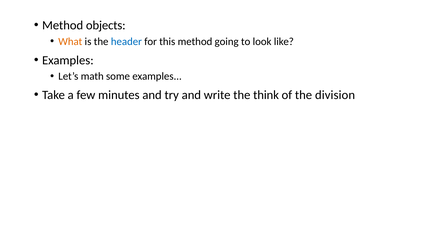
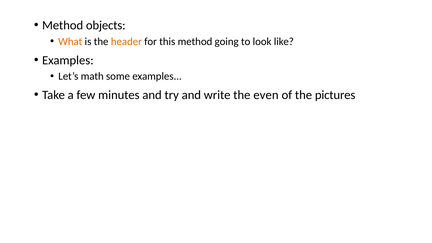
header colour: blue -> orange
think: think -> even
division: division -> pictures
